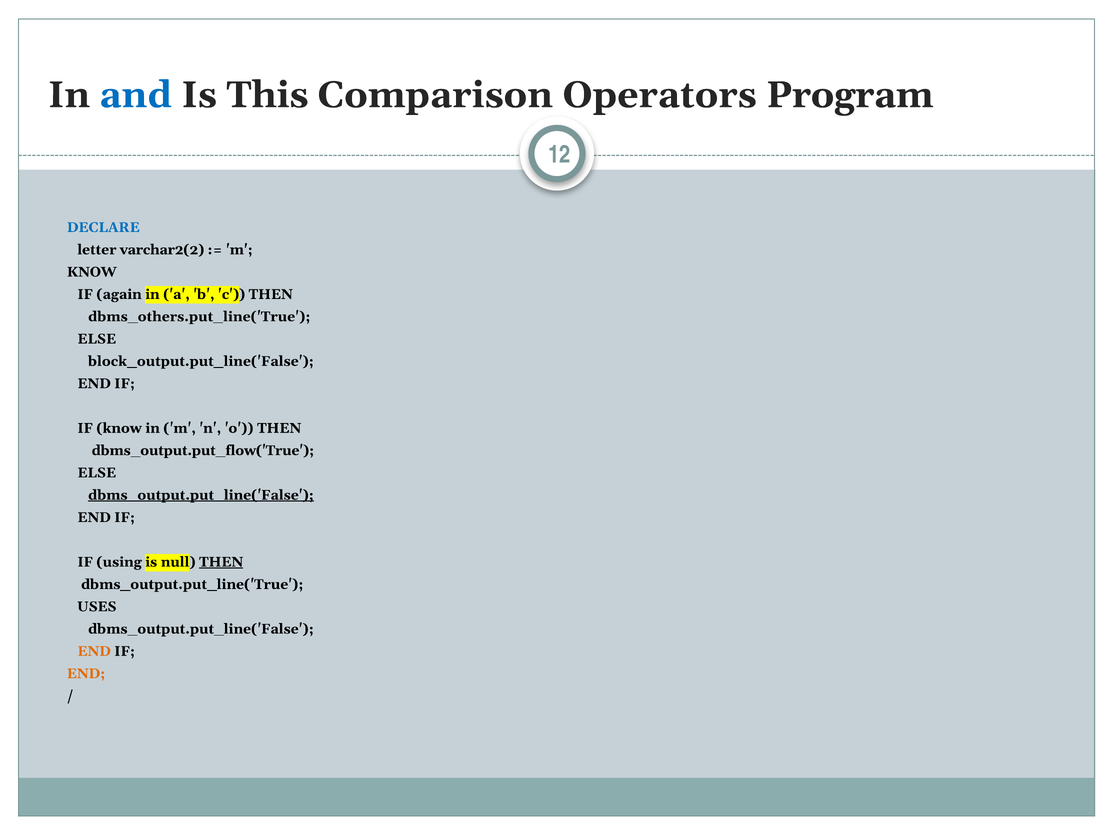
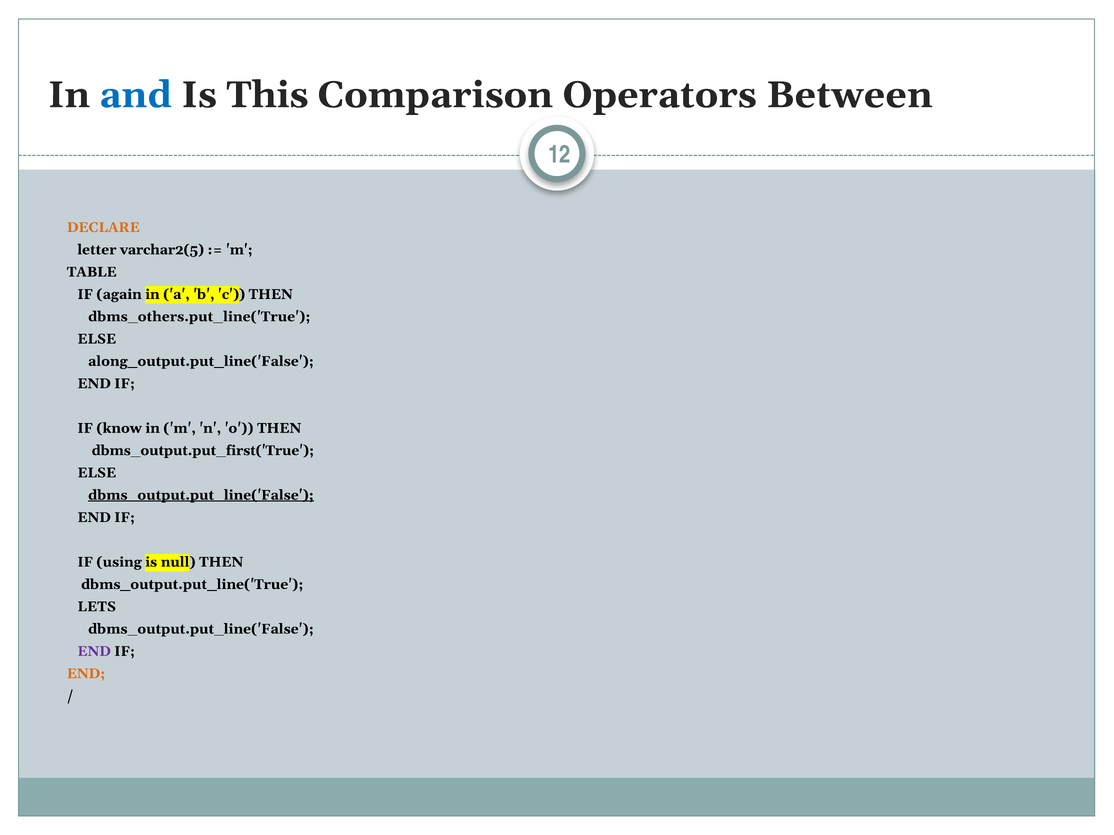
Program: Program -> Between
DECLARE colour: blue -> orange
varchar2(2: varchar2(2 -> varchar2(5
KNOW at (92, 272): KNOW -> TABLE
block_output.put_line('False: block_output.put_line('False -> along_output.put_line('False
dbms_output.put_flow('True: dbms_output.put_flow('True -> dbms_output.put_first('True
THEN at (221, 562) underline: present -> none
USES: USES -> LETS
END at (94, 652) colour: orange -> purple
